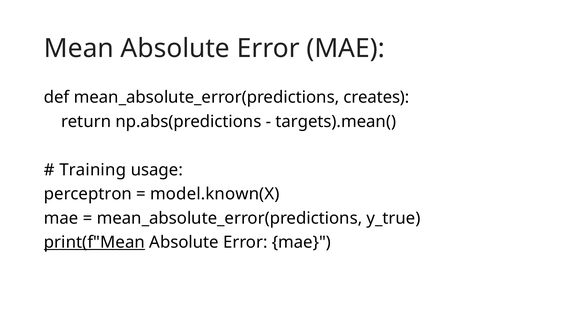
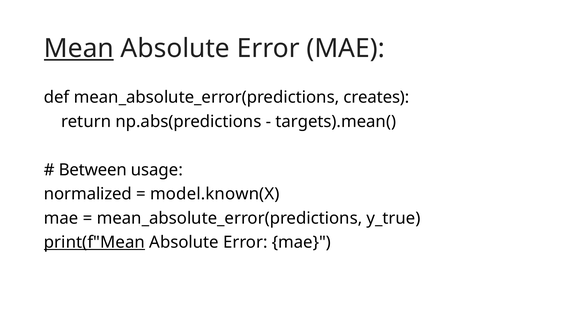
Mean underline: none -> present
Training: Training -> Between
perceptron: perceptron -> normalized
